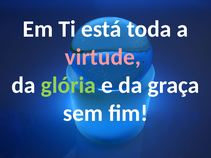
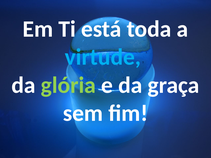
virtude colour: pink -> light blue
